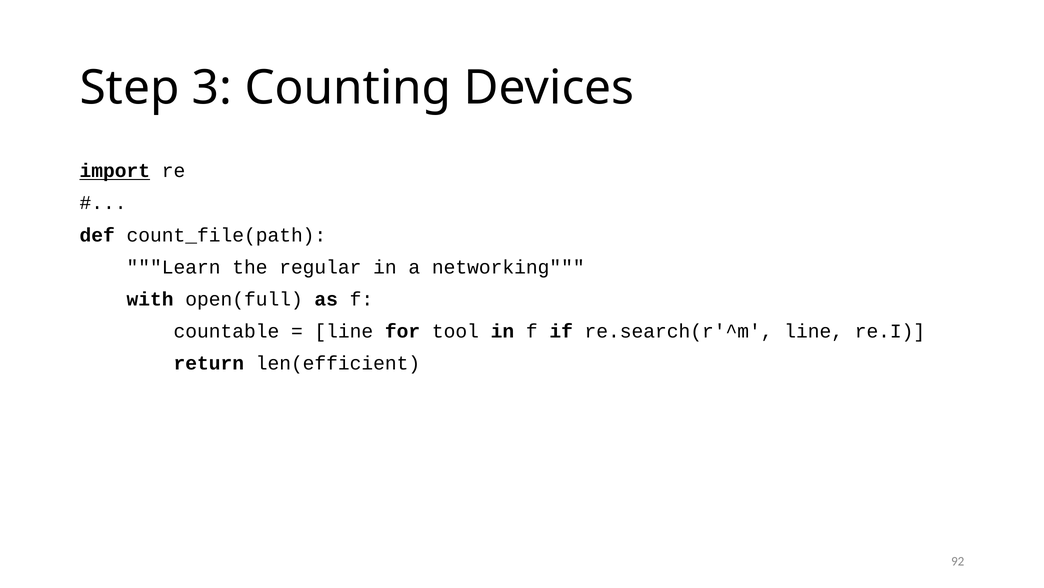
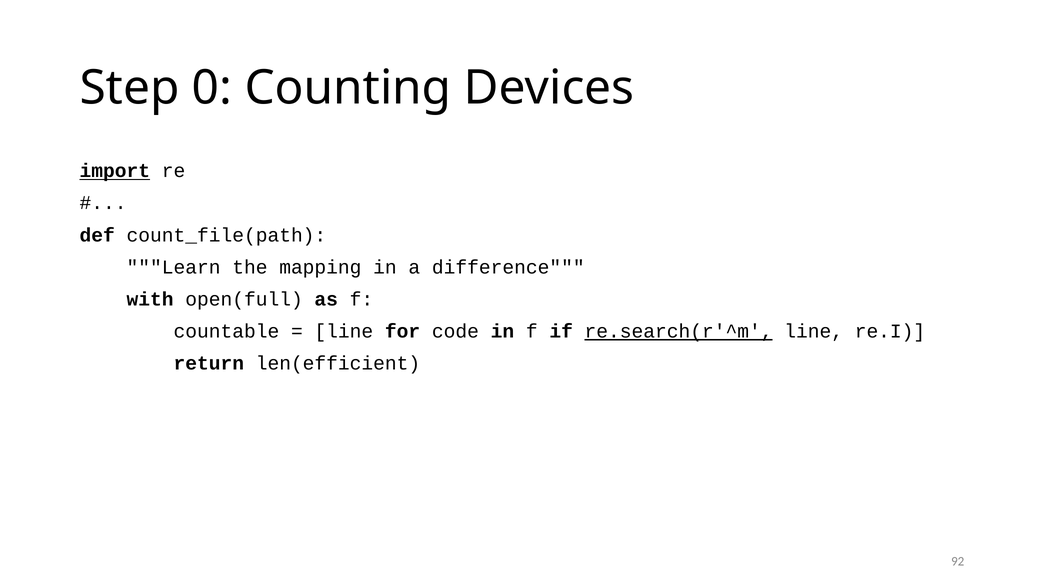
3: 3 -> 0
regular: regular -> mapping
networking: networking -> difference
tool: tool -> code
re.search(r'^m underline: none -> present
